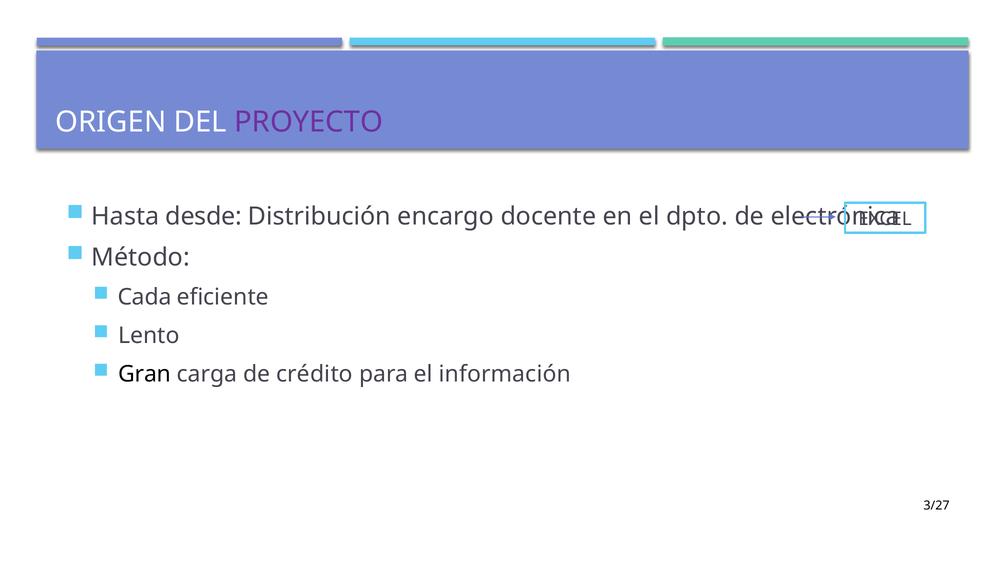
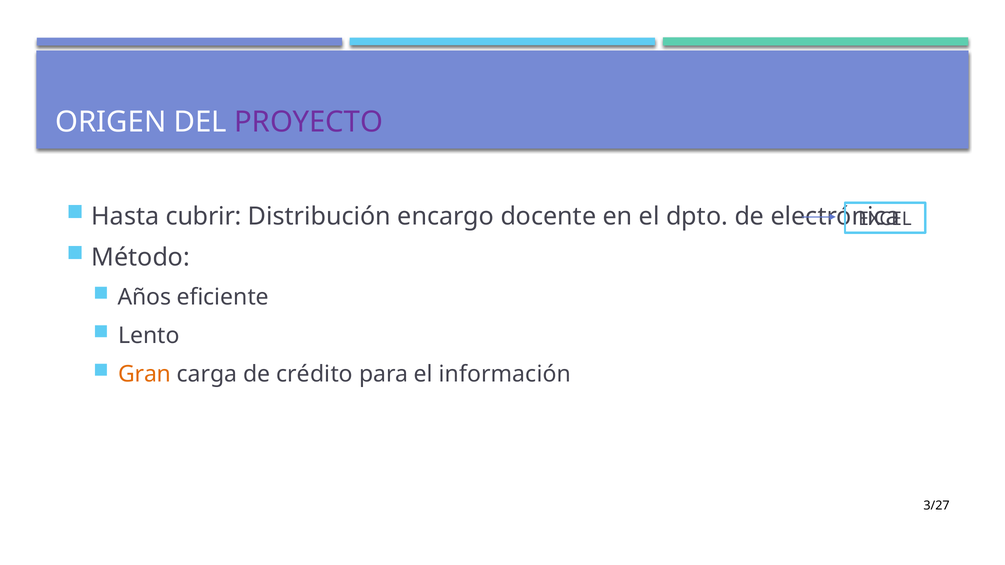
desde: desde -> cubrir
Cada: Cada -> Años
Gran colour: black -> orange
